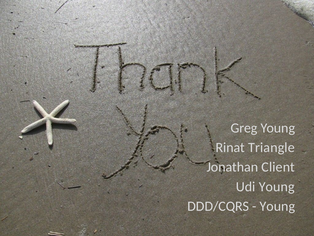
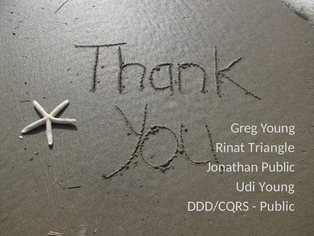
Jonathan Client: Client -> Public
Young at (277, 206): Young -> Public
